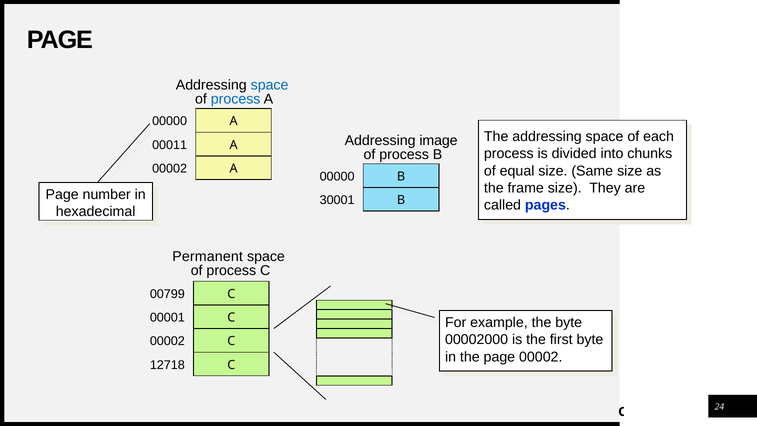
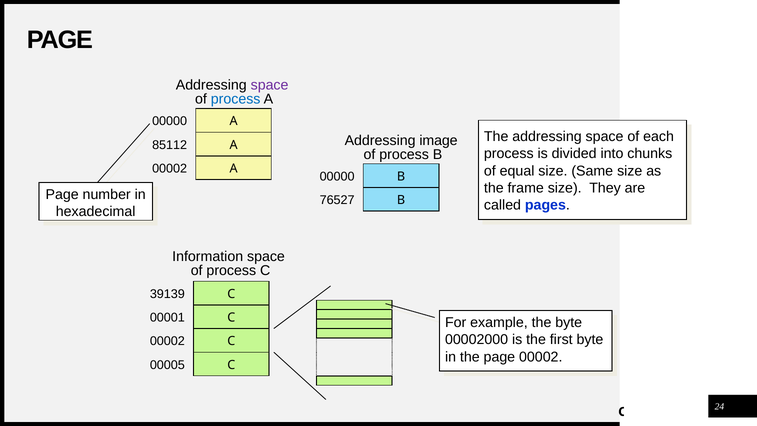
space at (270, 85) colour: blue -> purple
00011: 00011 -> 85112
30001: 30001 -> 76527
Permanent: Permanent -> Information
00799: 00799 -> 39139
12718: 12718 -> 00005
